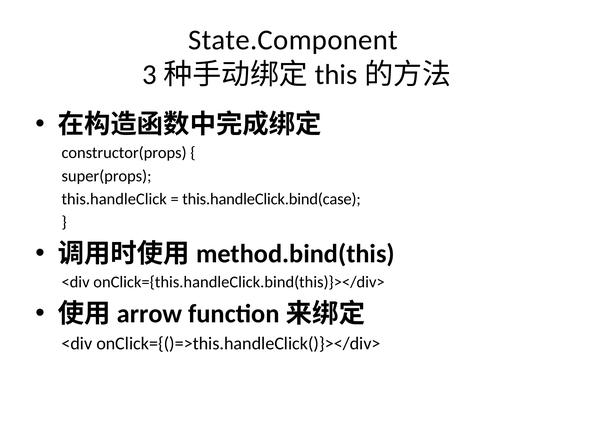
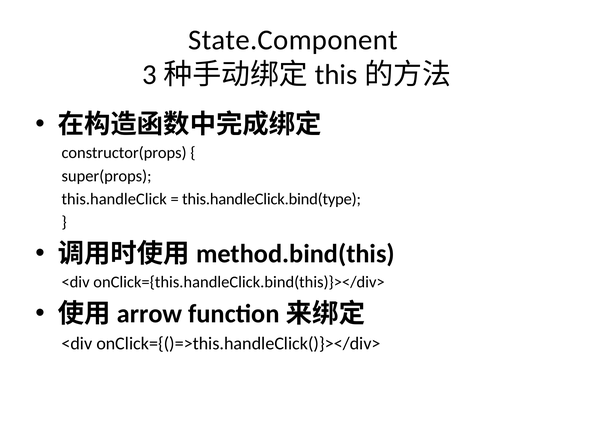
this.handleClick.bind(case: this.handleClick.bind(case -> this.handleClick.bind(type
